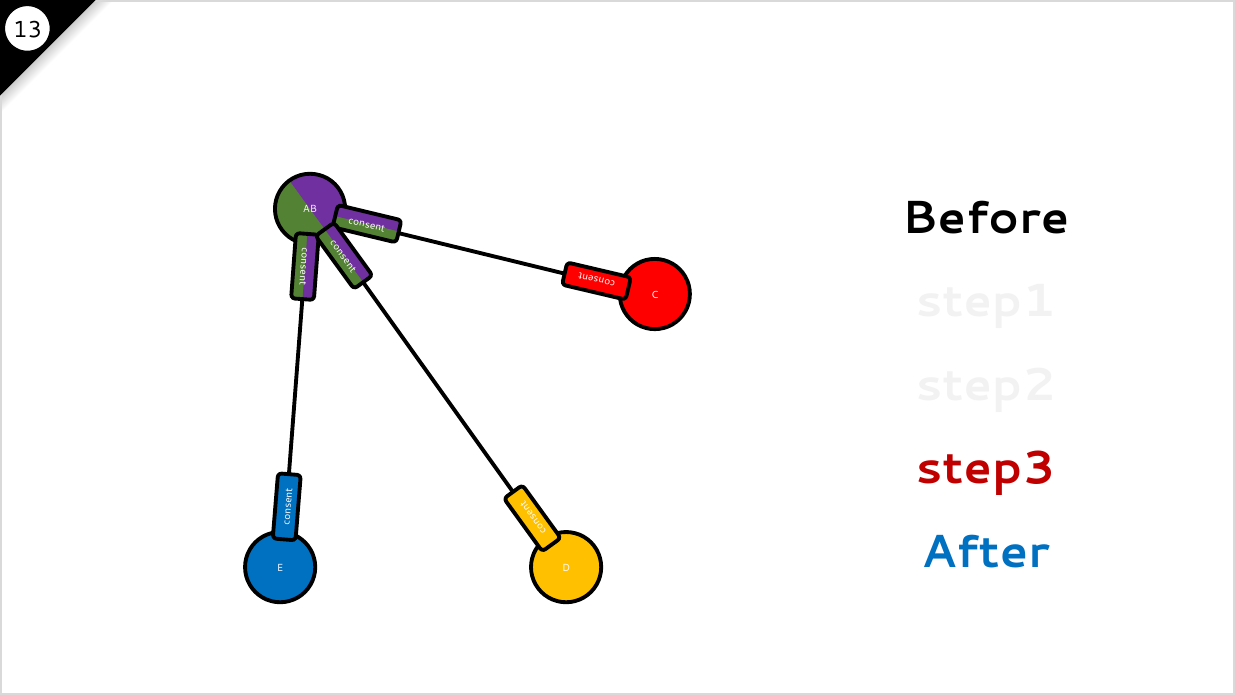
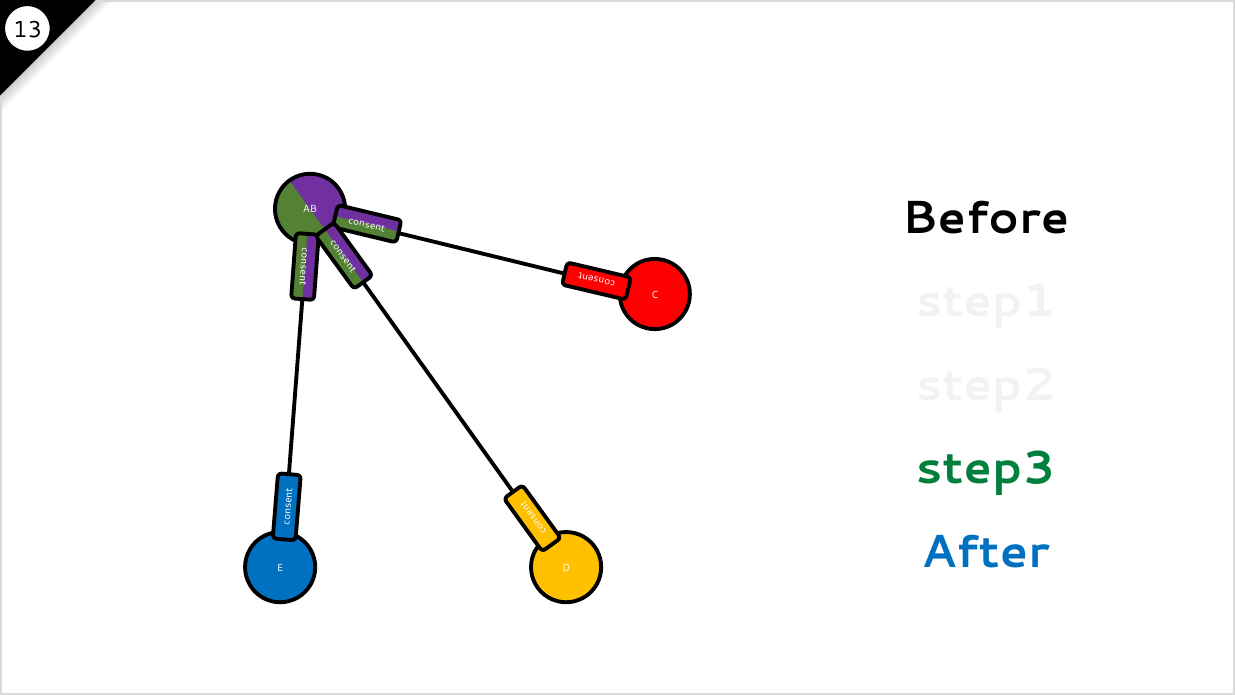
step3 colour: red -> green
